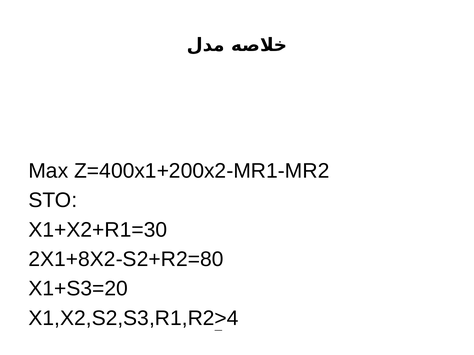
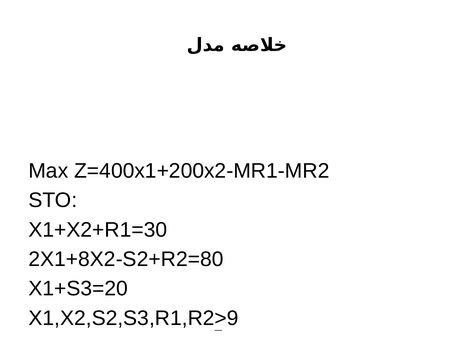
X1,X2,S2,S3,R1,R2>4: X1,X2,S2,S3,R1,R2>4 -> X1,X2,S2,S3,R1,R2>9
